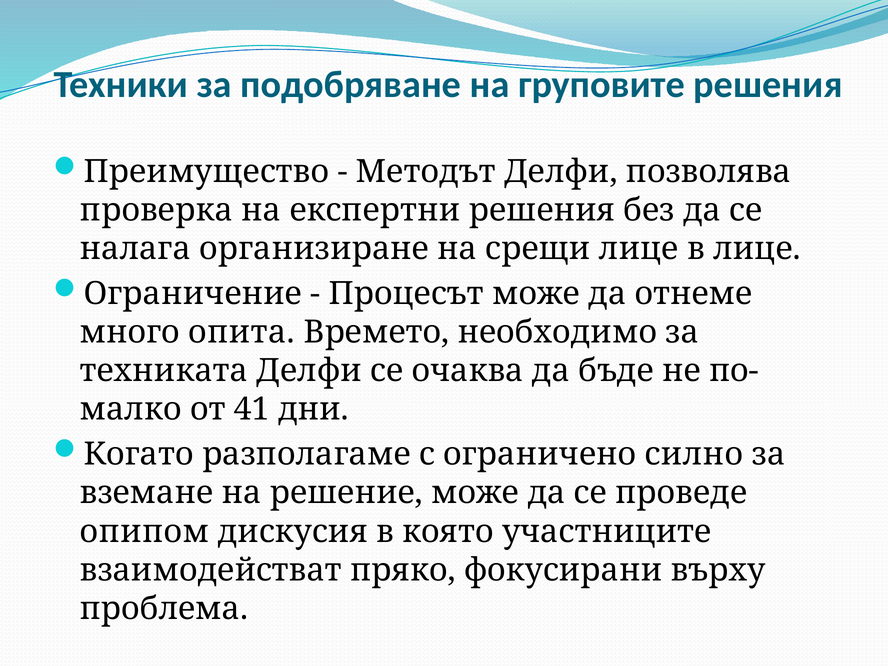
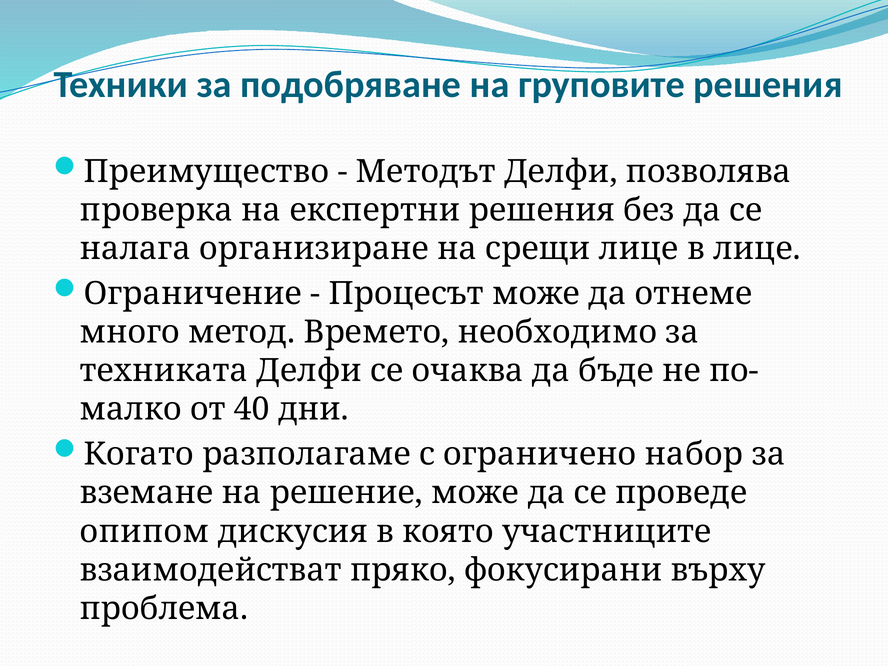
опита: опита -> метод
41: 41 -> 40
силно: силно -> набор
